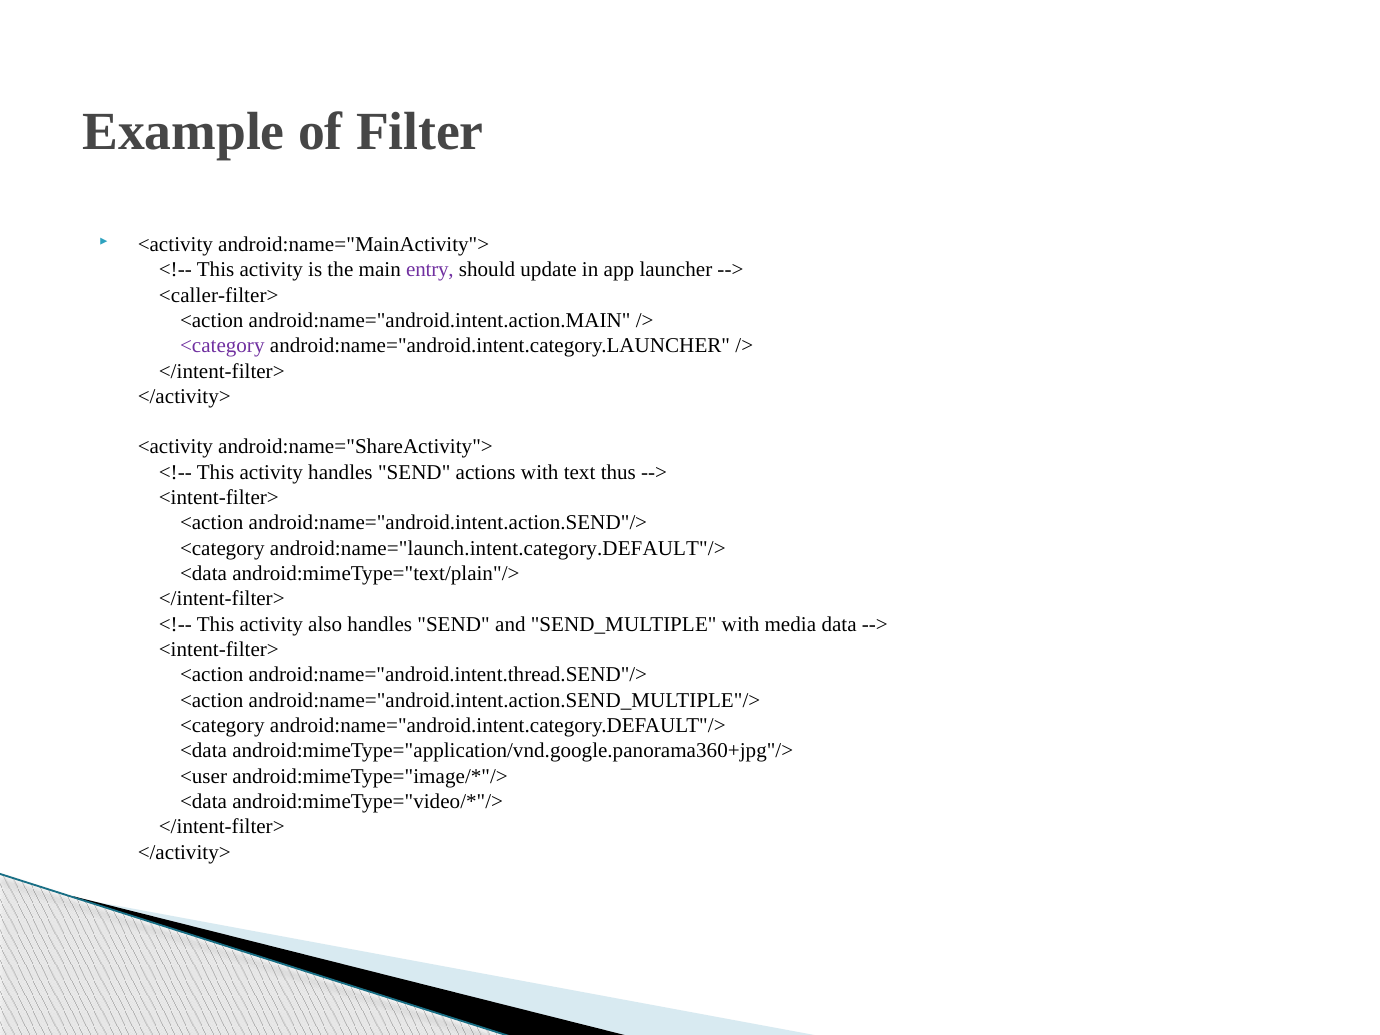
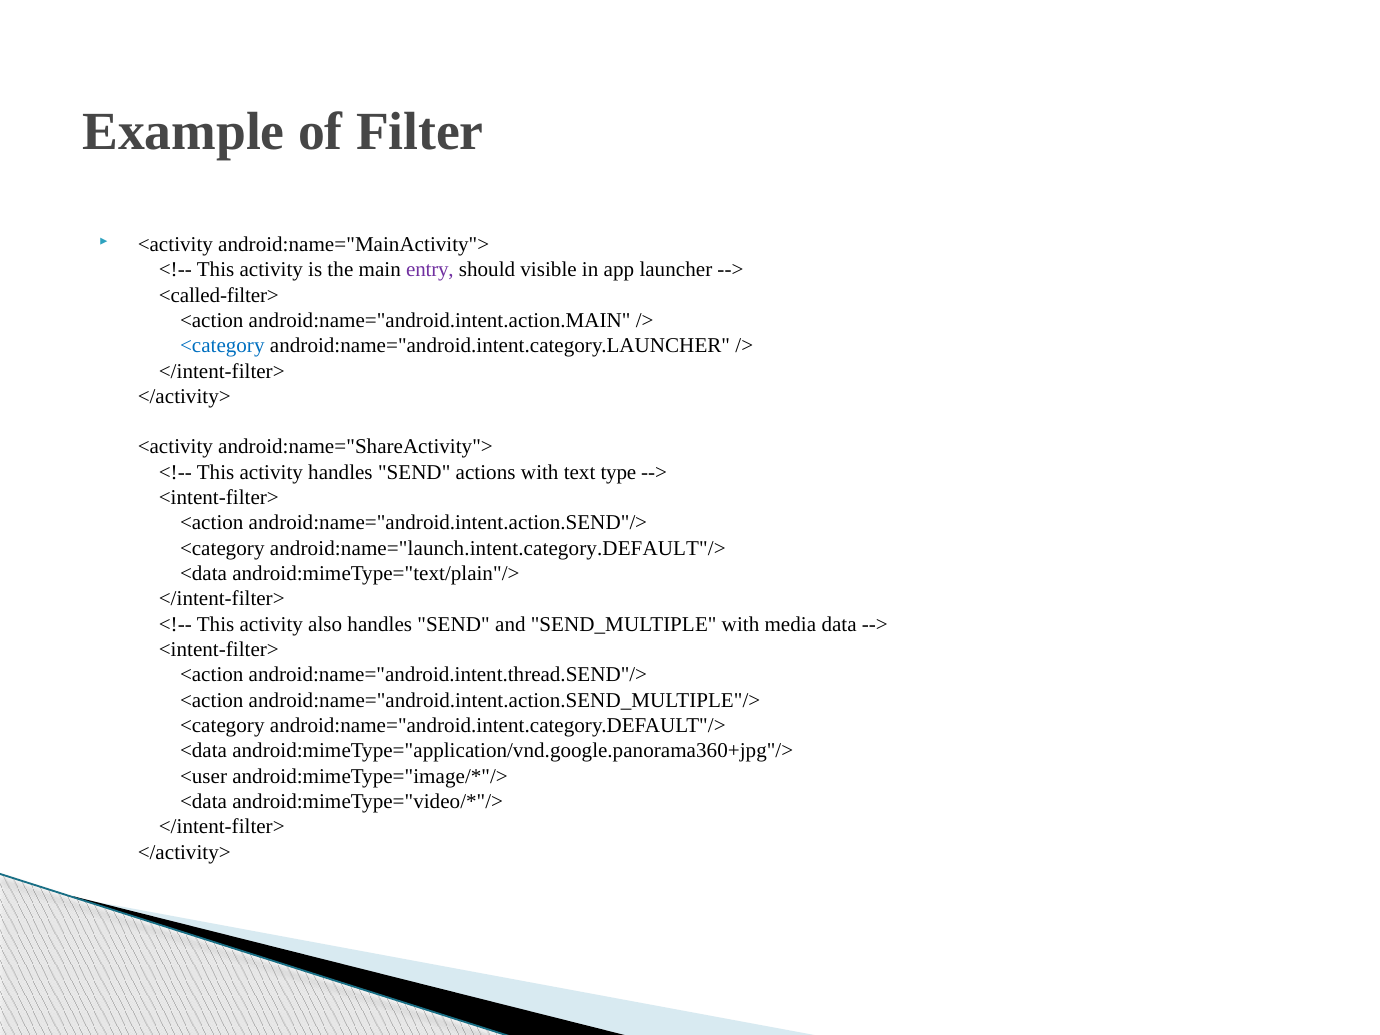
update: update -> visible
<caller-filter>: <caller-filter> -> <called-filter>
<category at (222, 346) colour: purple -> blue
thus: thus -> type
